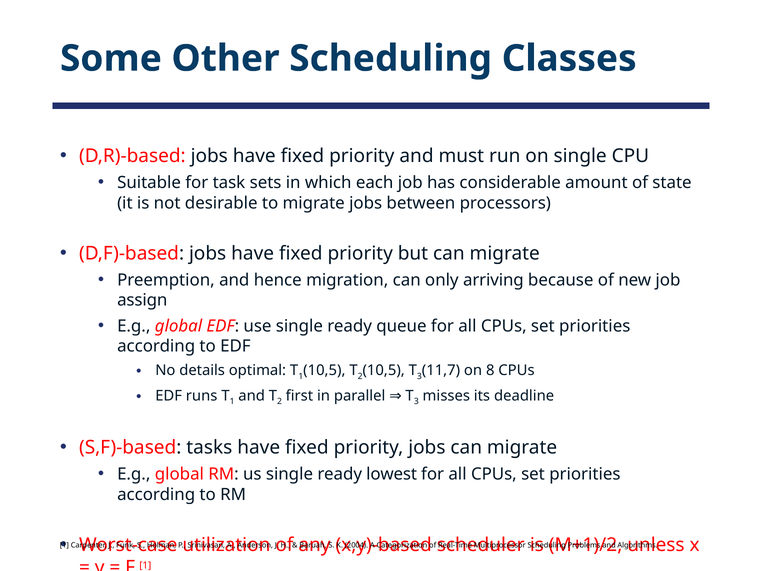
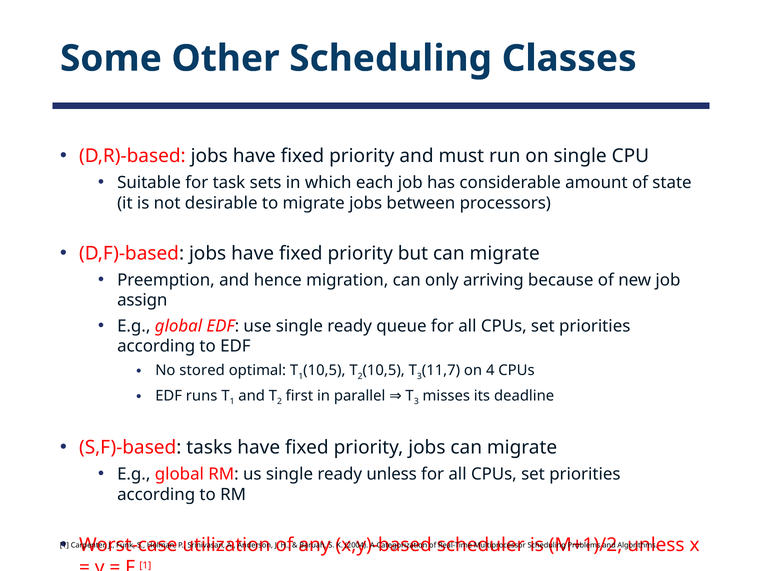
details: details -> stored
8: 8 -> 4
ready lowest: lowest -> unless
